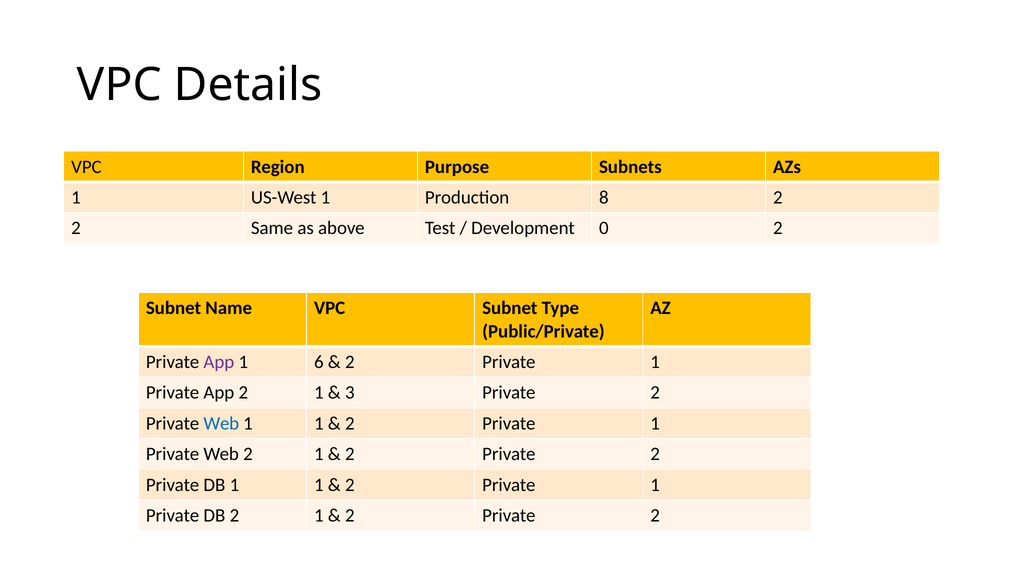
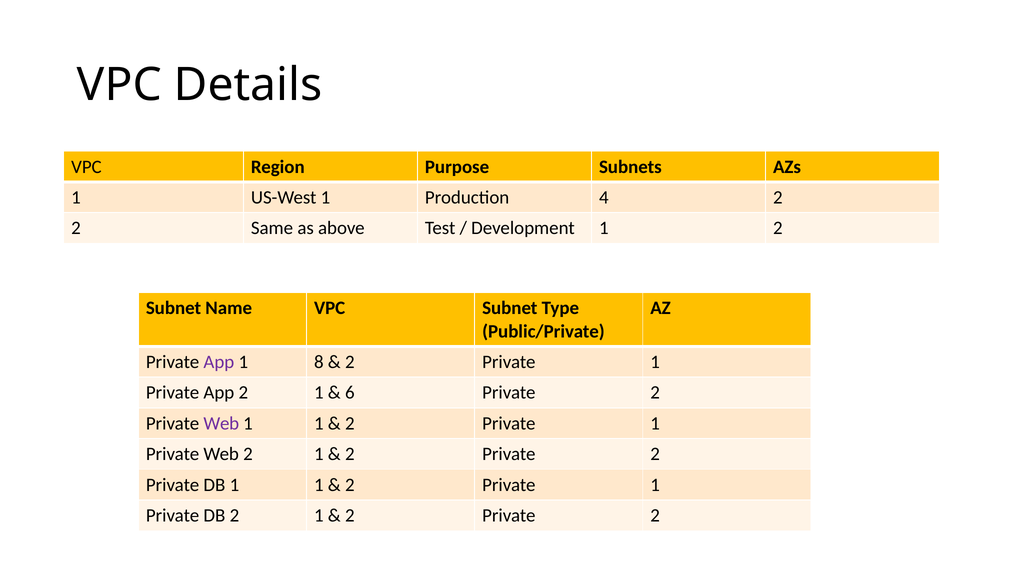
8: 8 -> 4
Development 0: 0 -> 1
6: 6 -> 8
3: 3 -> 6
Web at (221, 423) colour: blue -> purple
